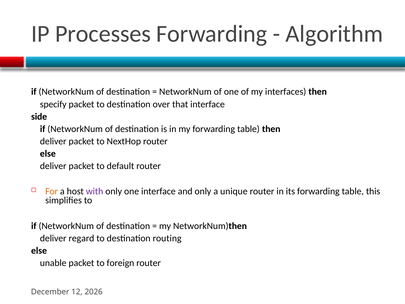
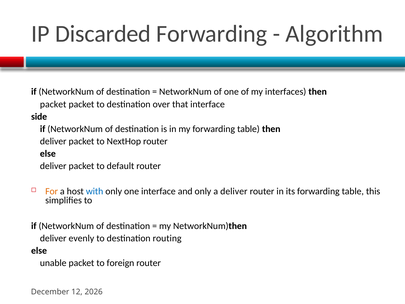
Processes: Processes -> Discarded
specify at (53, 104): specify -> packet
with colour: purple -> blue
a unique: unique -> deliver
regard: regard -> evenly
